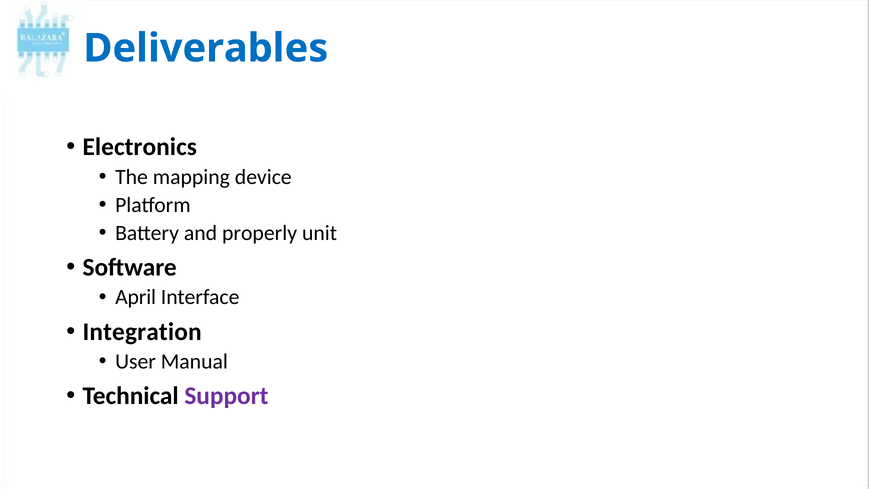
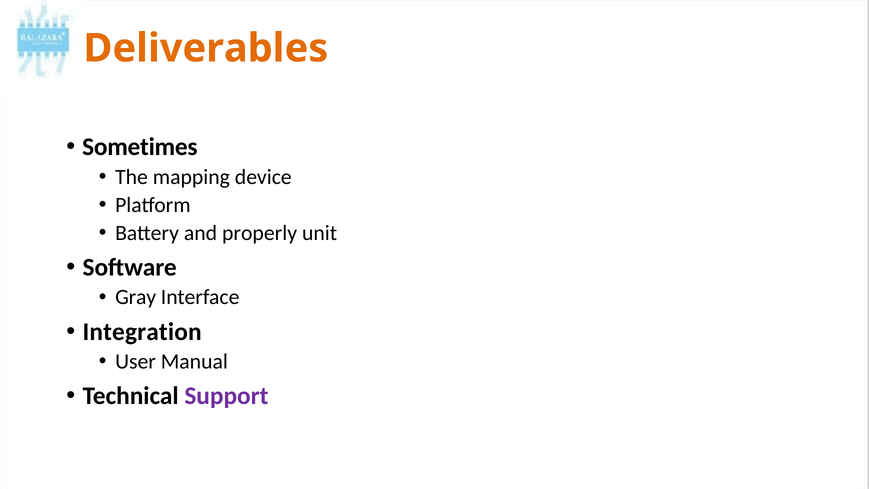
Deliverables colour: blue -> orange
Electronics: Electronics -> Sometimes
April: April -> Gray
